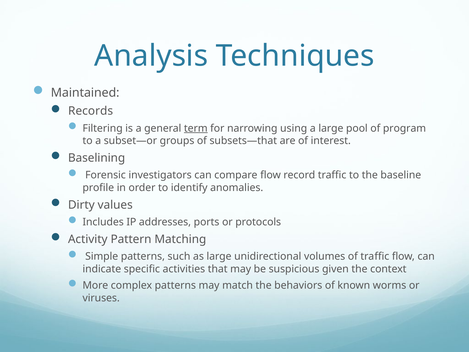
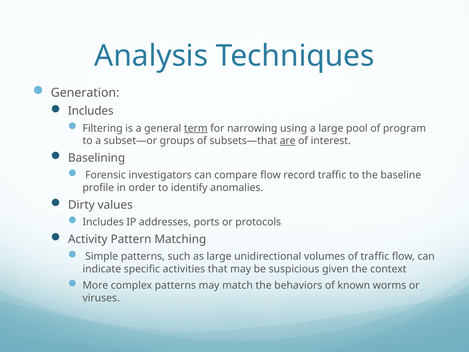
Maintained: Maintained -> Generation
Records at (91, 111): Records -> Includes
are underline: none -> present
